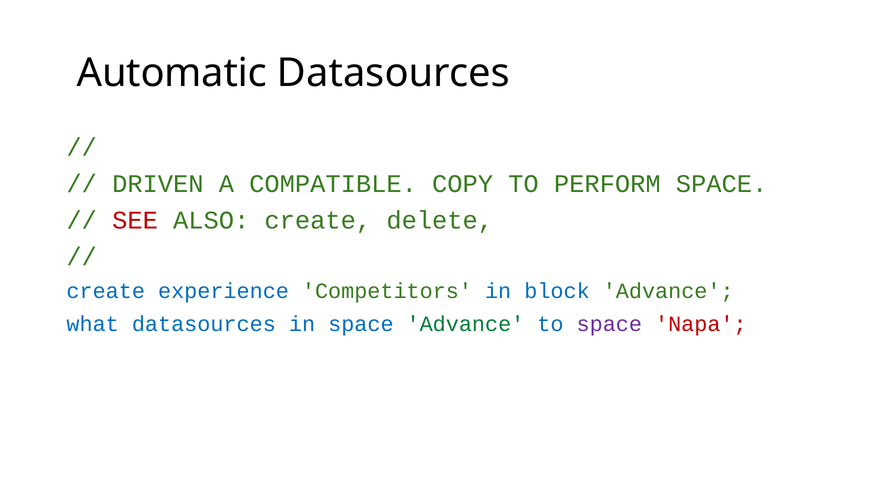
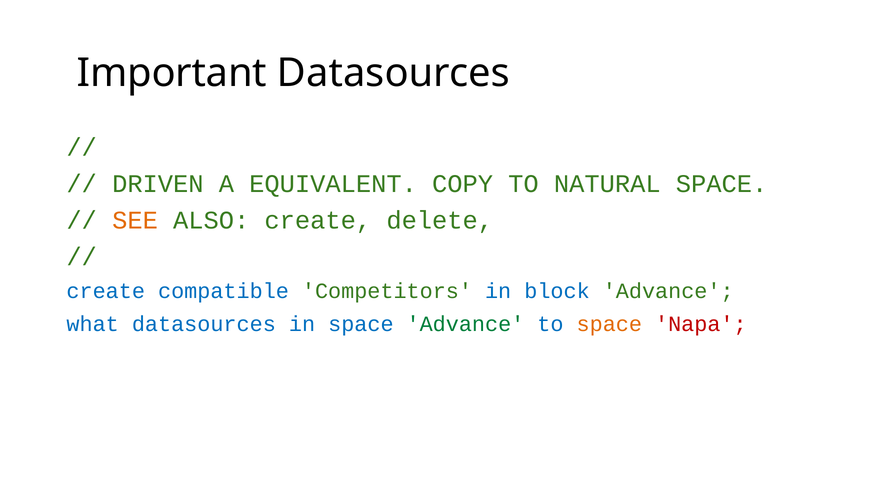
Automatic: Automatic -> Important
COMPATIBLE: COMPATIBLE -> EQUIVALENT
PERFORM: PERFORM -> NATURAL
SEE colour: red -> orange
experience: experience -> compatible
space at (609, 324) colour: purple -> orange
